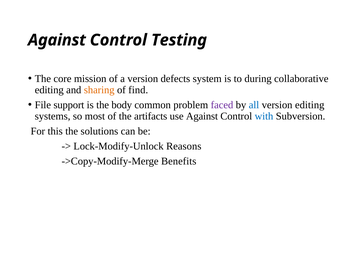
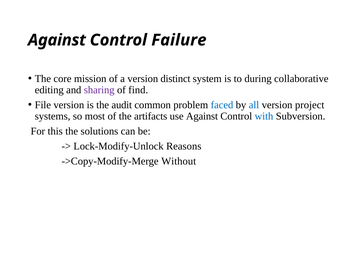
Testing: Testing -> Failure
defects: defects -> distinct
sharing colour: orange -> purple
File support: support -> version
body: body -> audit
faced colour: purple -> blue
version editing: editing -> project
Benefits: Benefits -> Without
